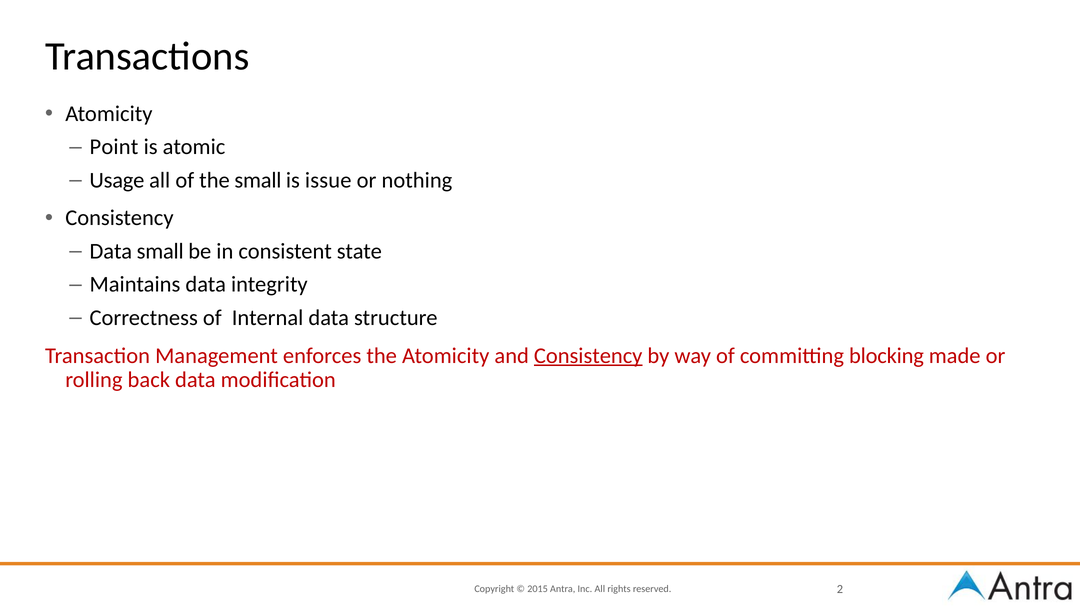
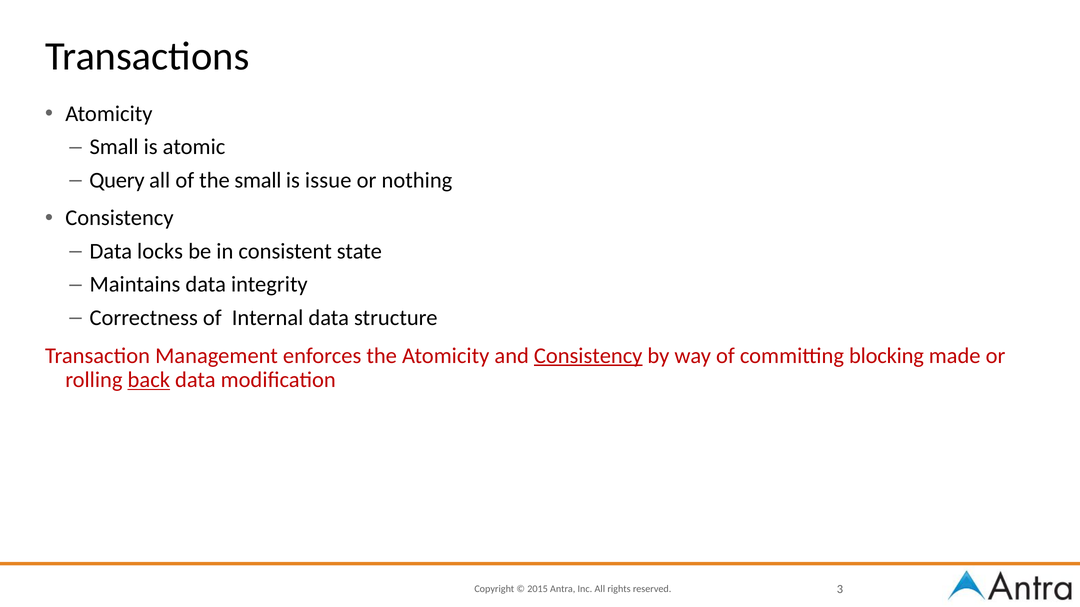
Point at (114, 147): Point -> Small
Usage: Usage -> Query
Data small: small -> locks
back underline: none -> present
2: 2 -> 3
